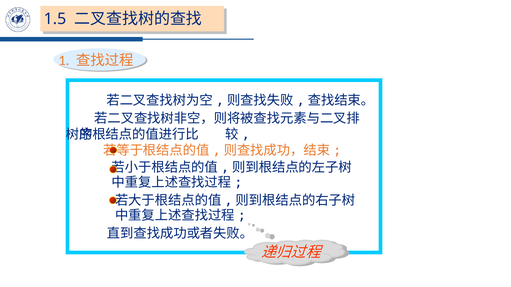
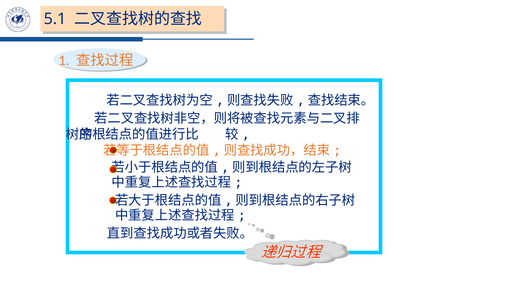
1.5: 1.5 -> 5.1
